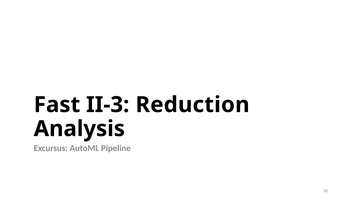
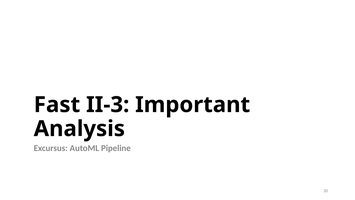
Reduction: Reduction -> Important
